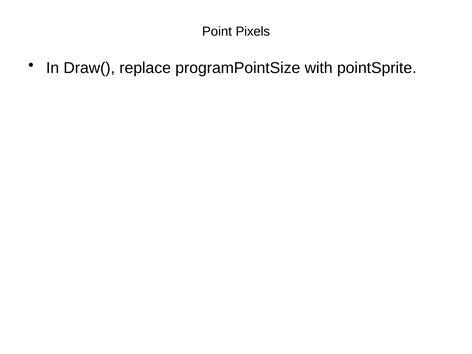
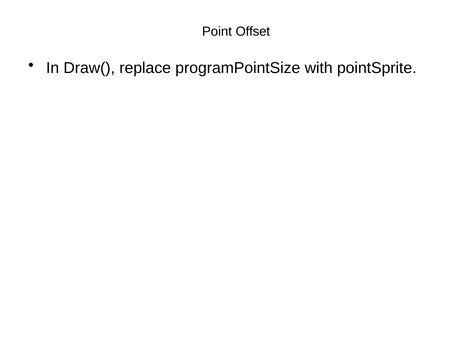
Pixels: Pixels -> Offset
